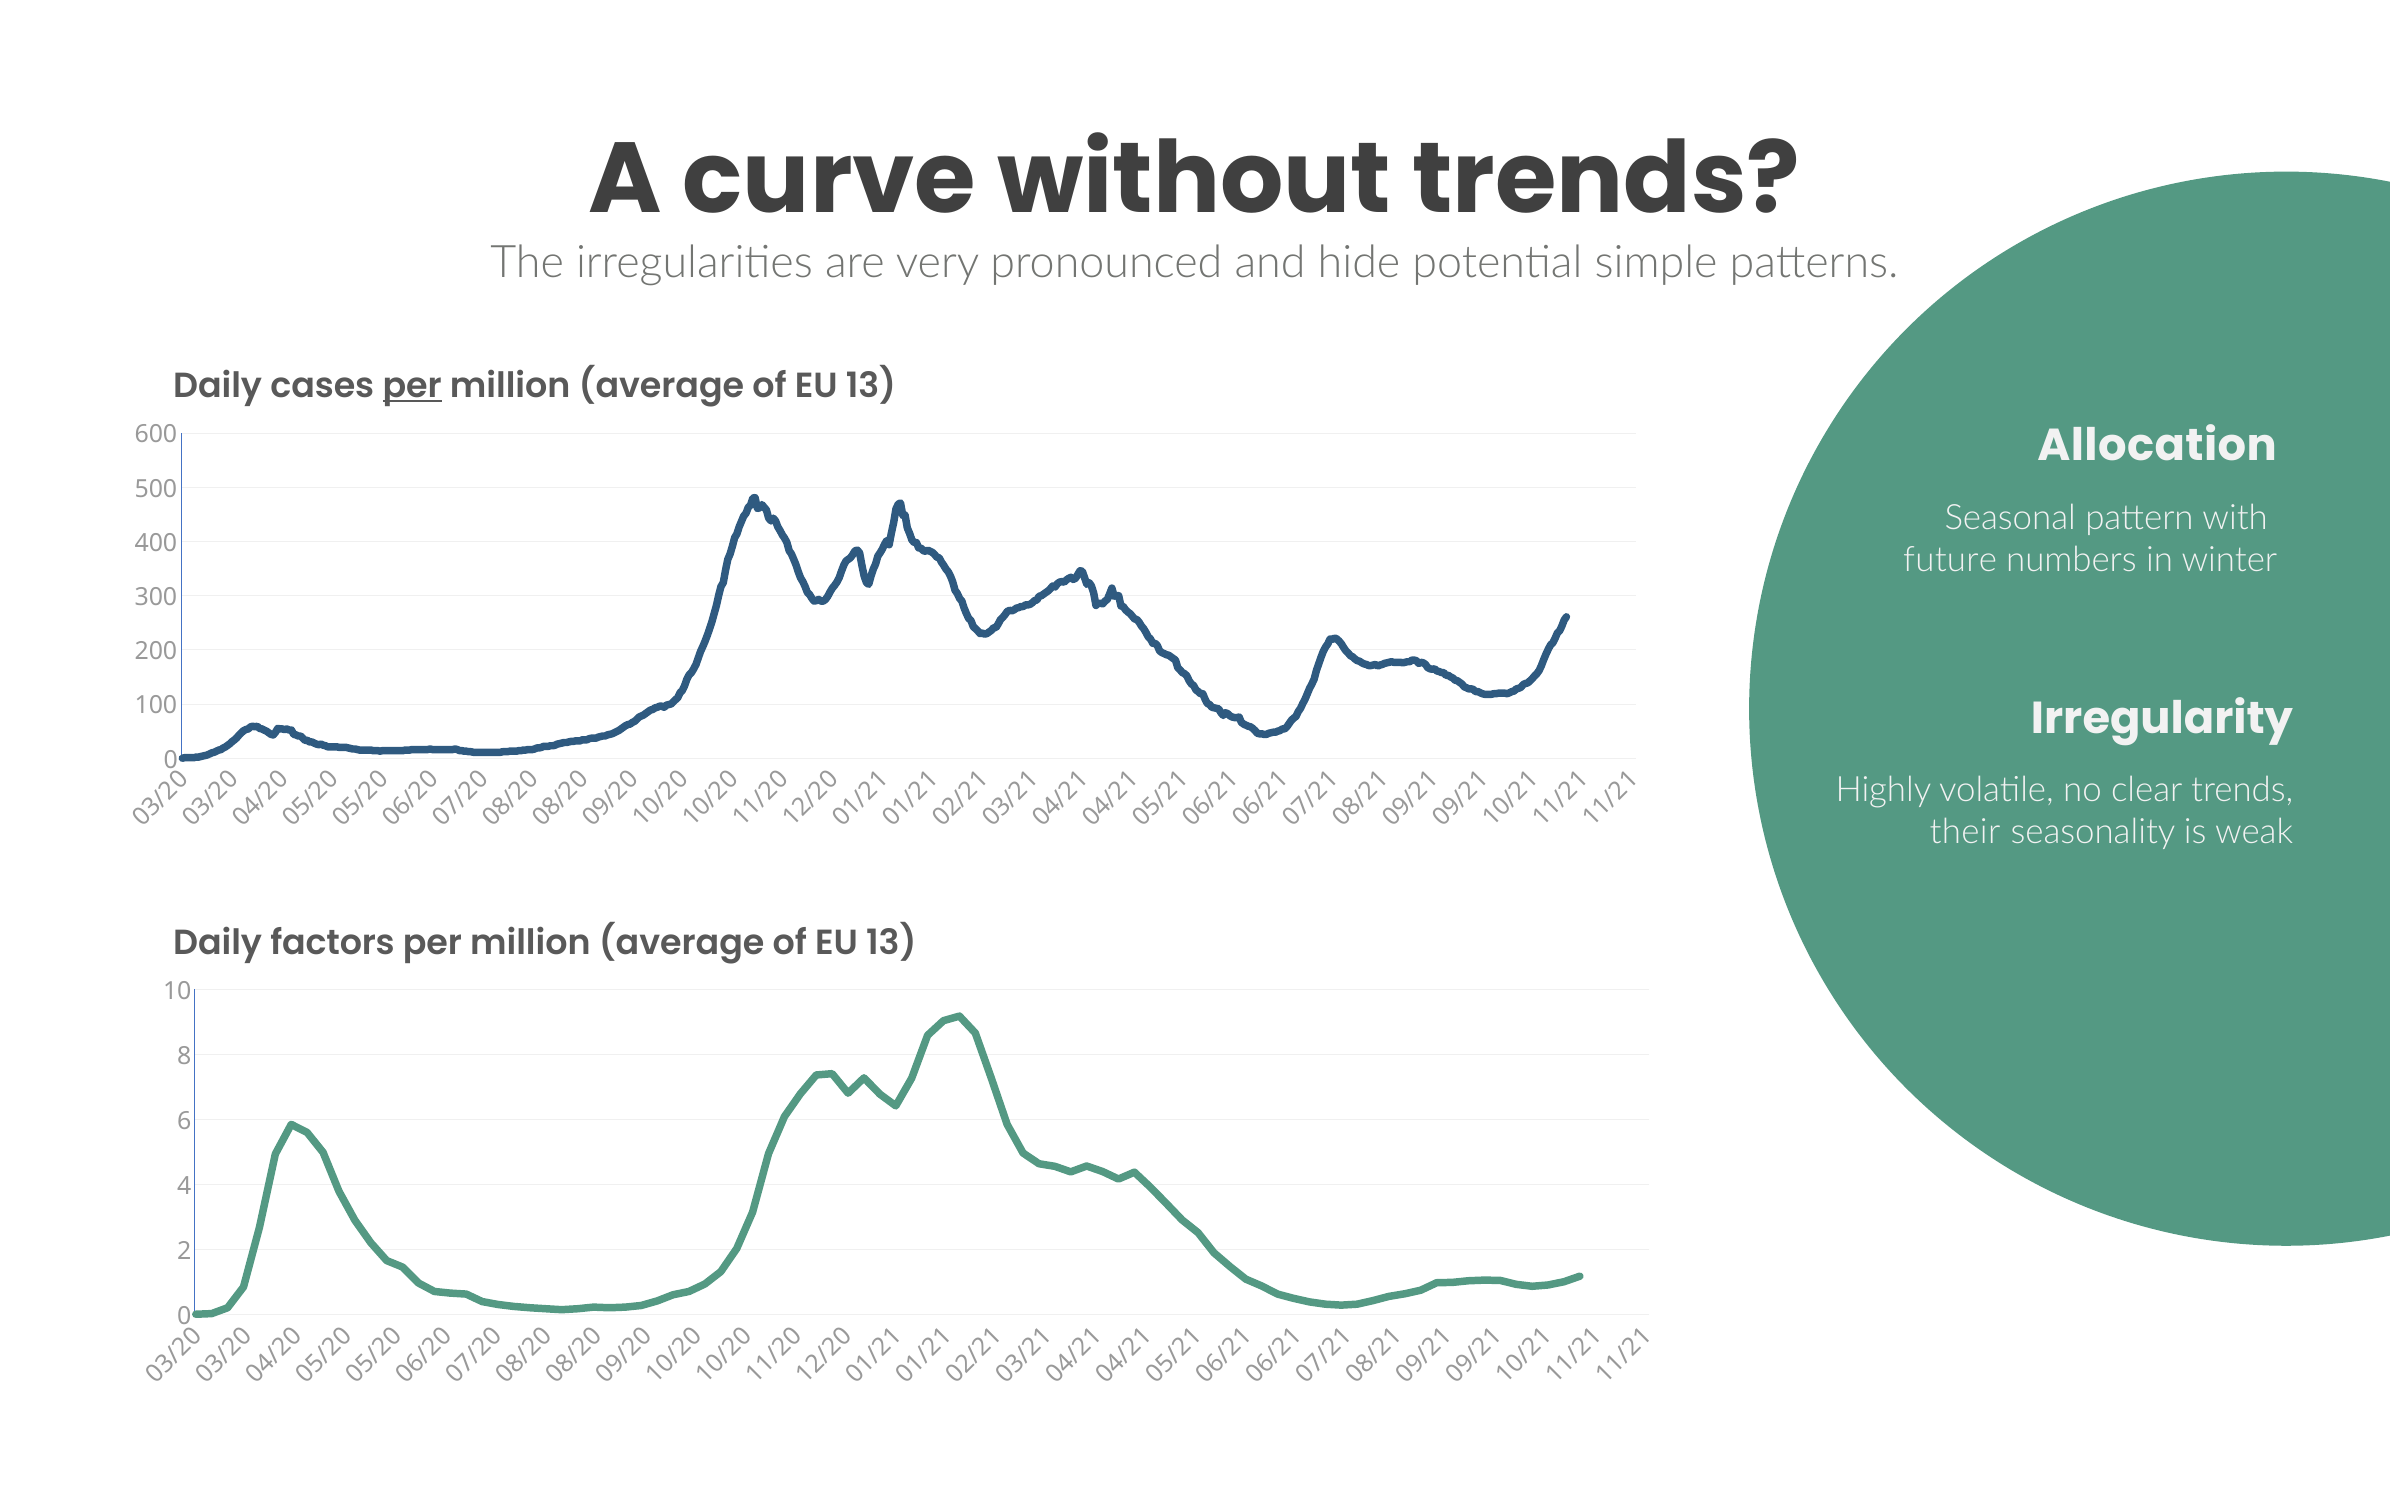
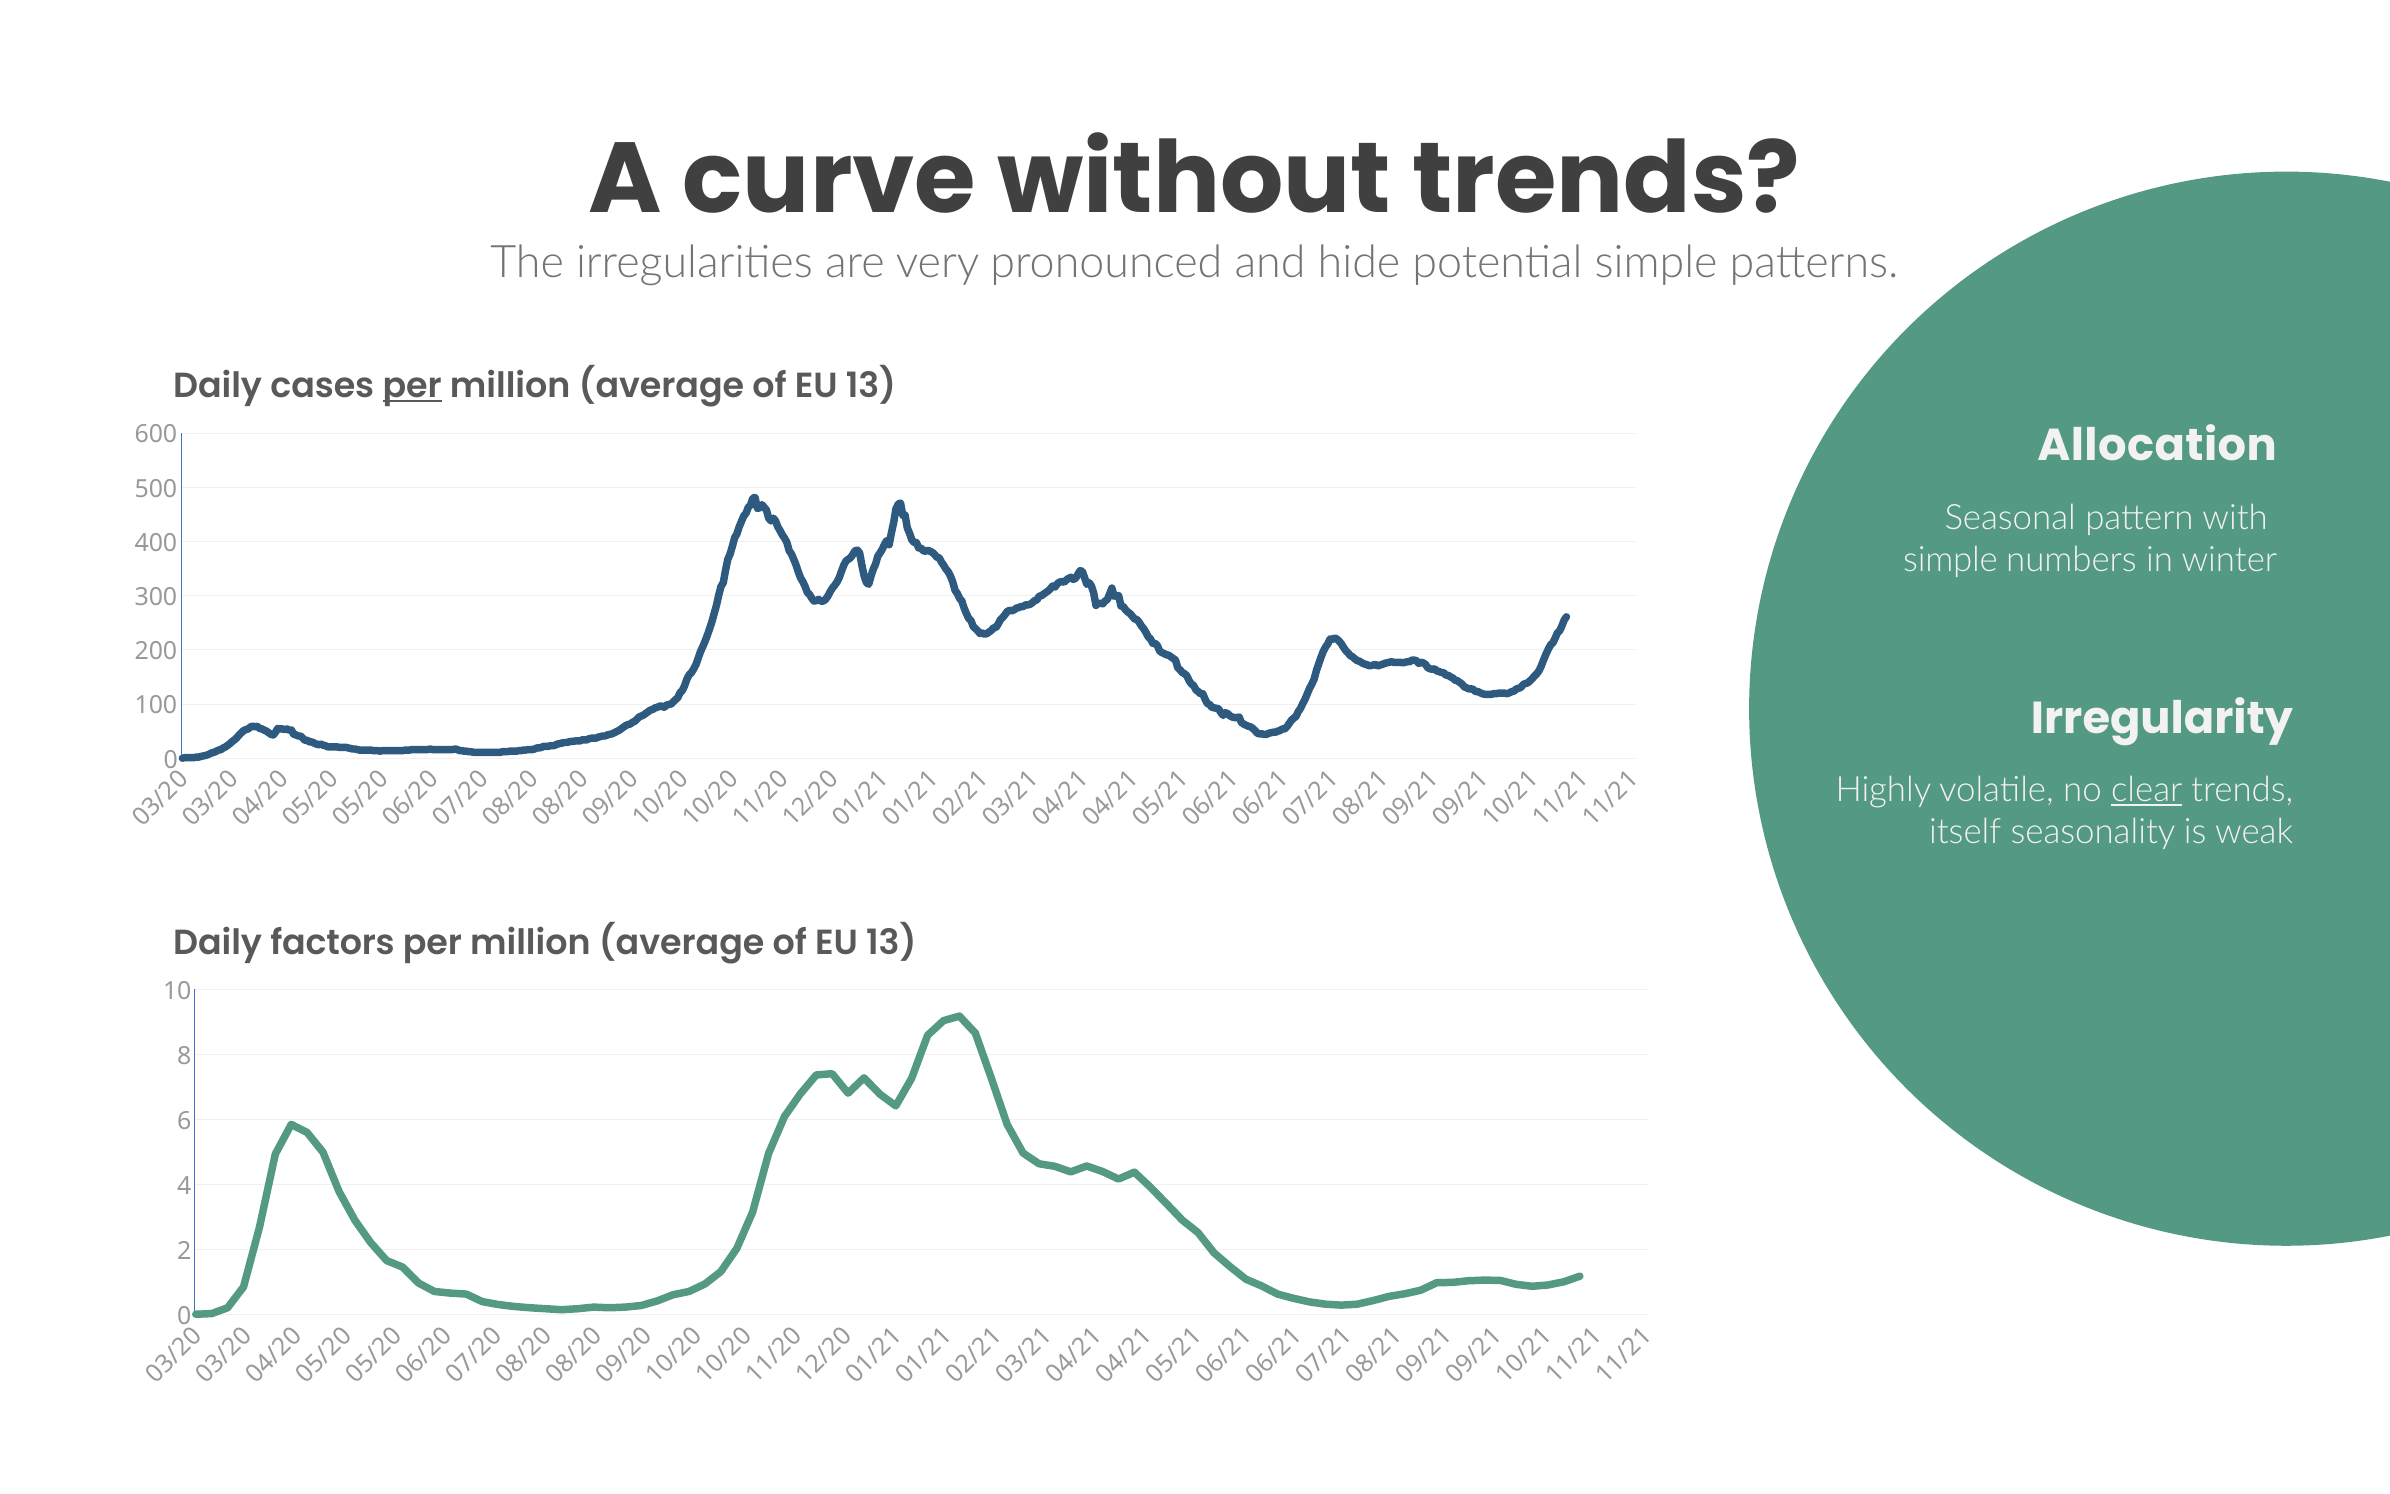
future at (1950, 559): future -> simple
clear underline: none -> present
their: their -> itself
